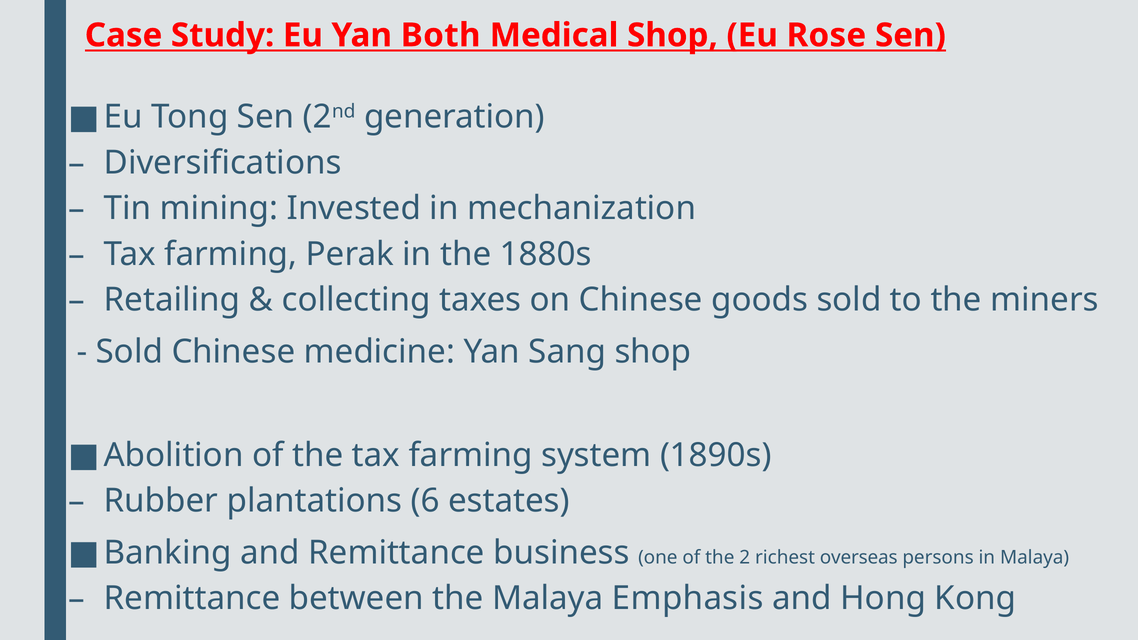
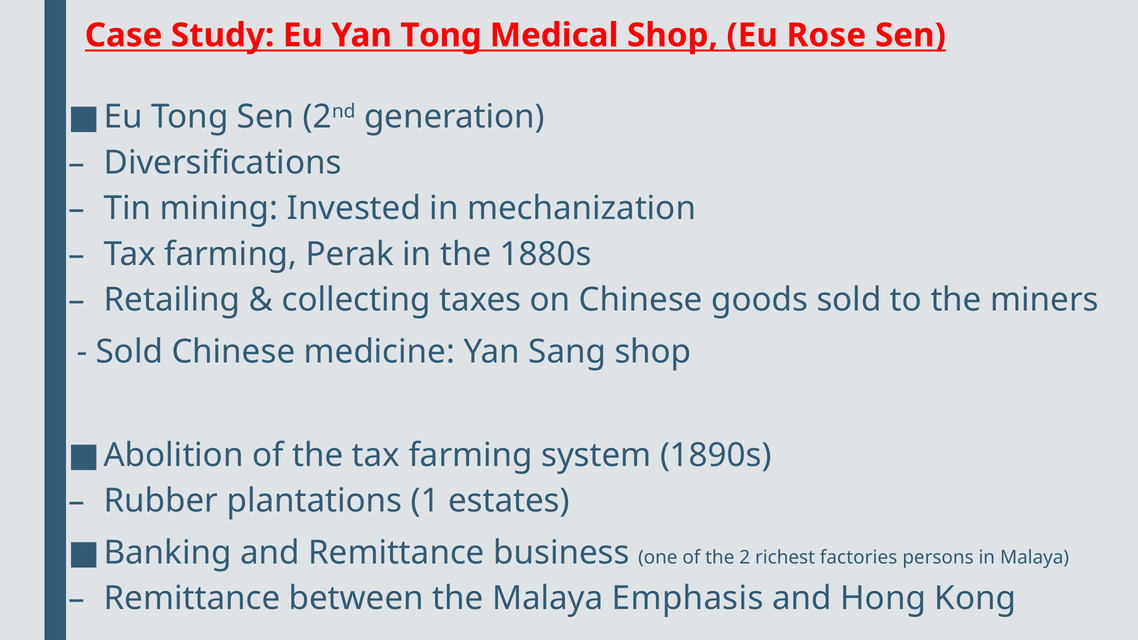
Yan Both: Both -> Tong
6: 6 -> 1
overseas: overseas -> factories
